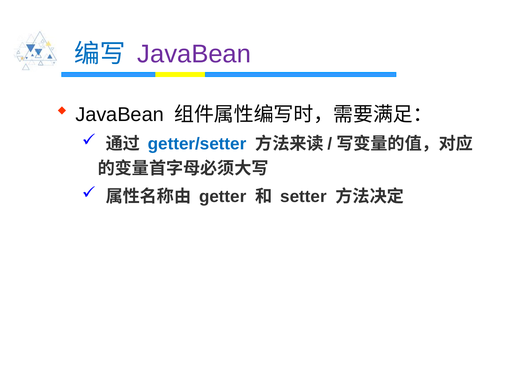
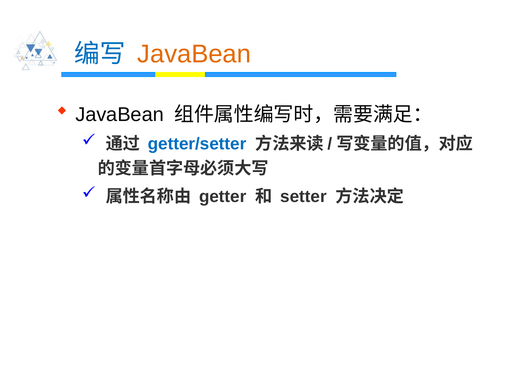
JavaBean at (194, 54) colour: purple -> orange
